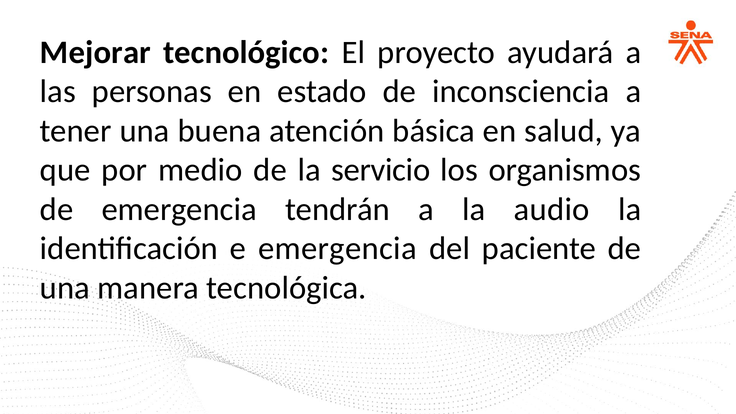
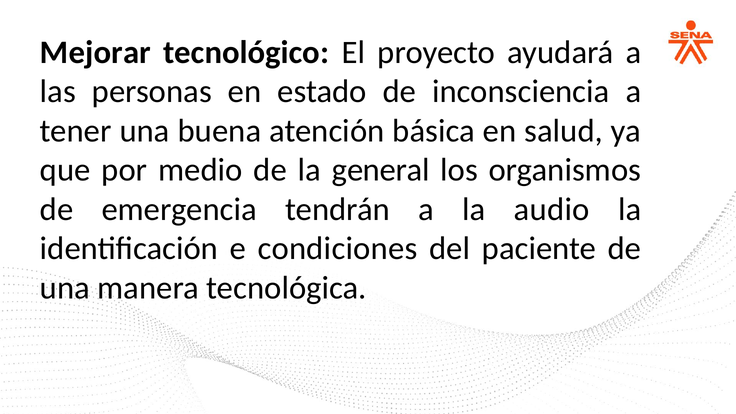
servicio: servicio -> general
e emergencia: emergencia -> condiciones
